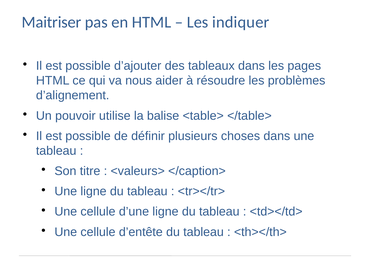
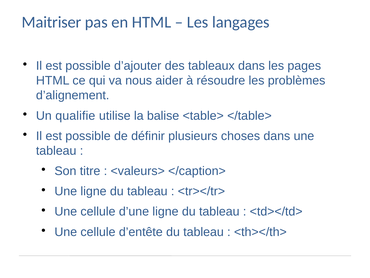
indiquer: indiquer -> langages
pouvoir: pouvoir -> qualifie
